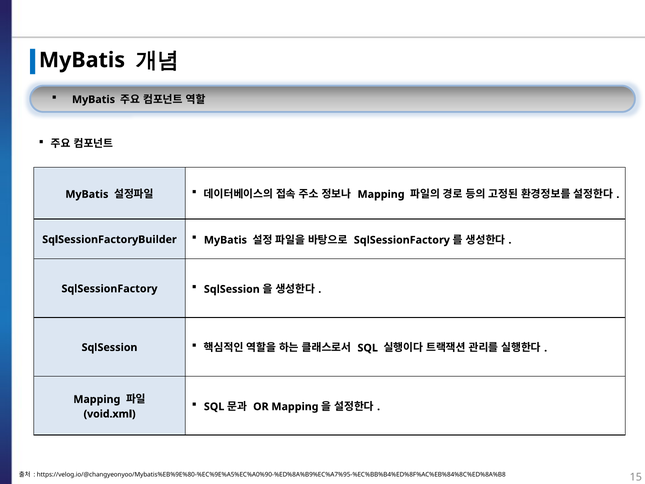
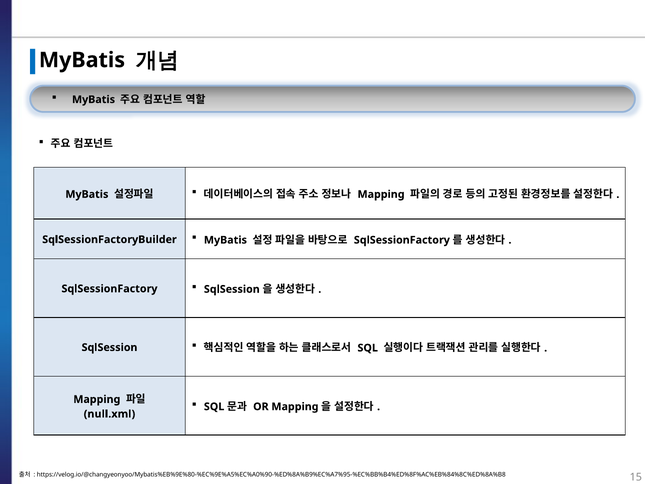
void.xml: void.xml -> null.xml
